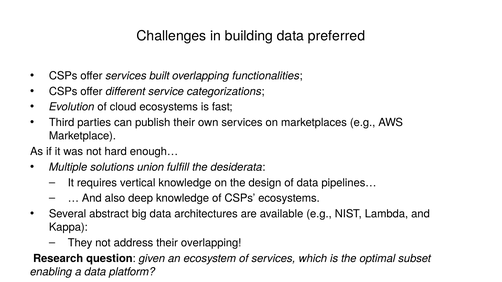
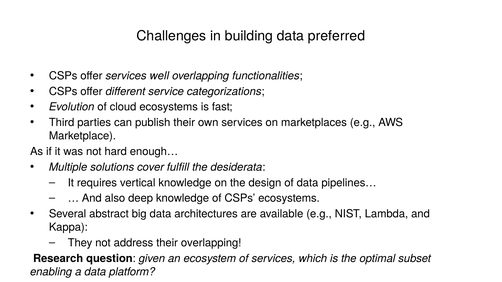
built: built -> well
union: union -> cover
